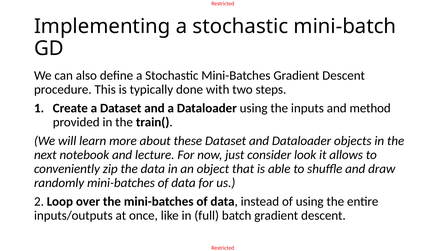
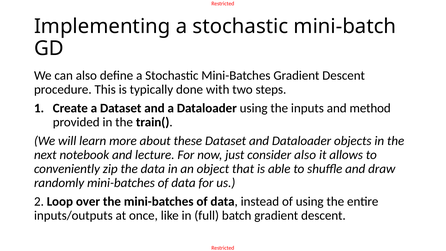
consider look: look -> also
